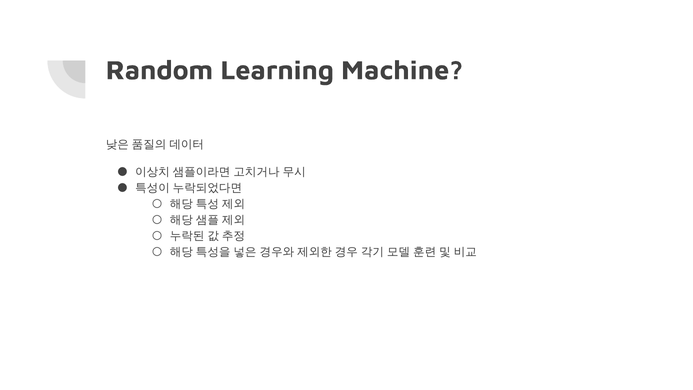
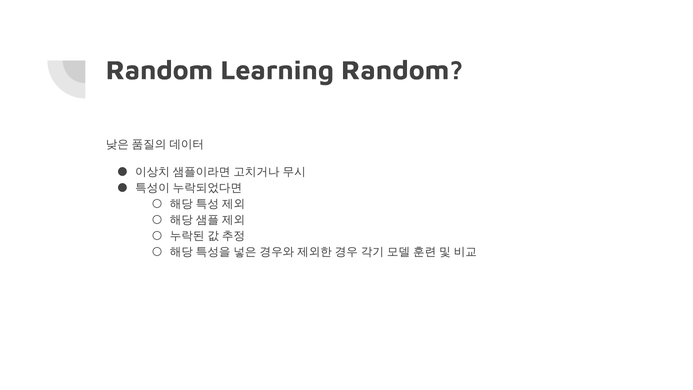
Learning Machine: Machine -> Random
